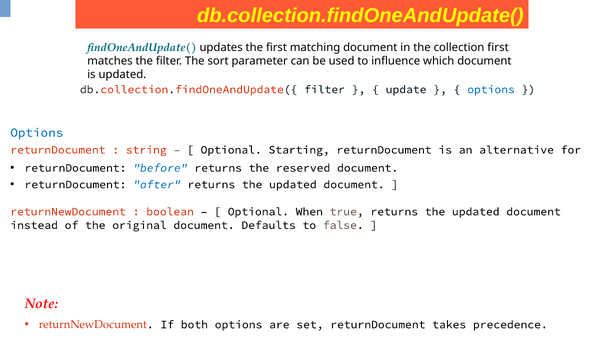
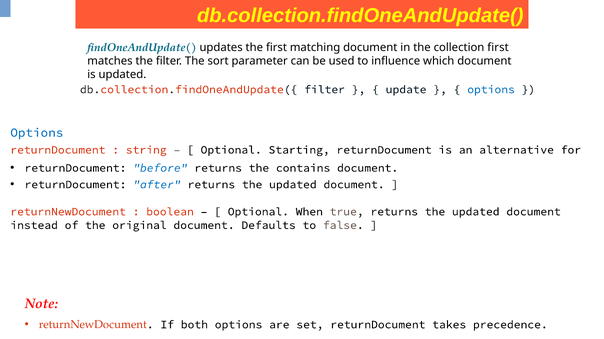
reserved: reserved -> contains
